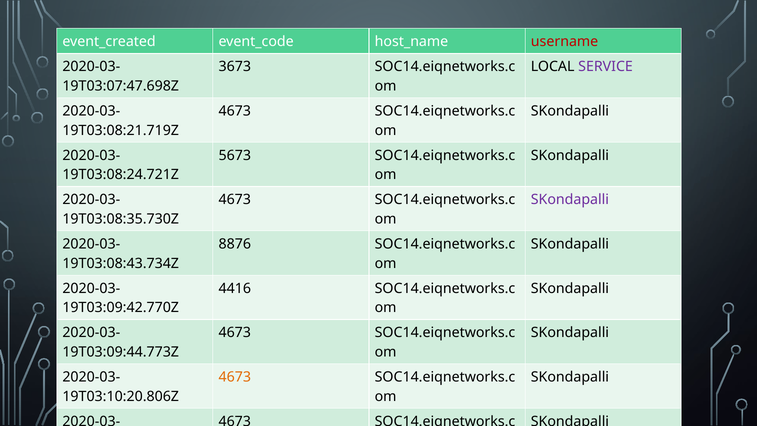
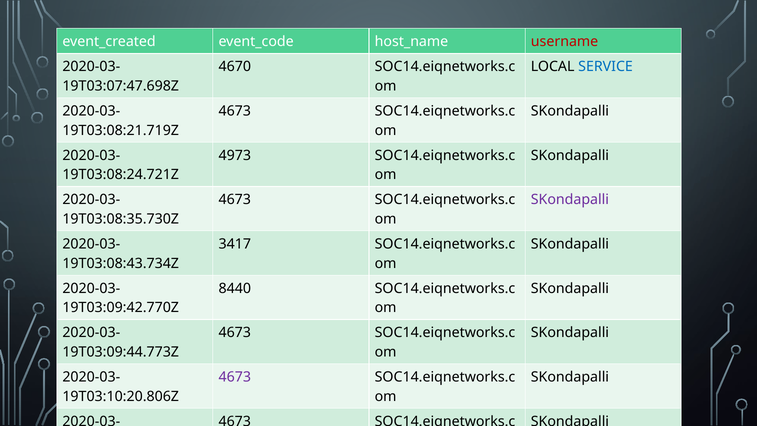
3673: 3673 -> 4670
SERVICE colour: purple -> blue
5673: 5673 -> 4973
8876: 8876 -> 3417
4416: 4416 -> 8440
4673 at (235, 377) colour: orange -> purple
